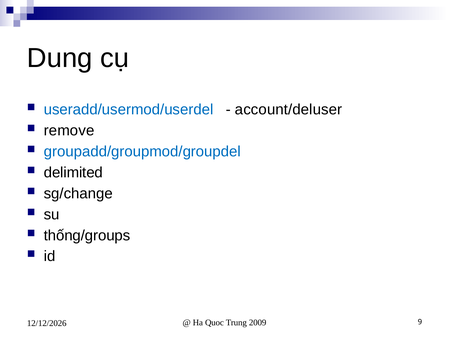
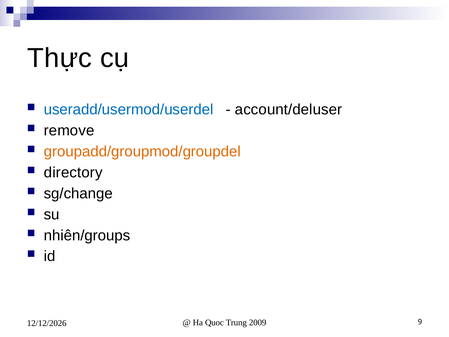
Dung: Dung -> Thực
groupadd/groupmod/groupdel colour: blue -> orange
delimited: delimited -> directory
thống/groups: thống/groups -> nhiên/groups
